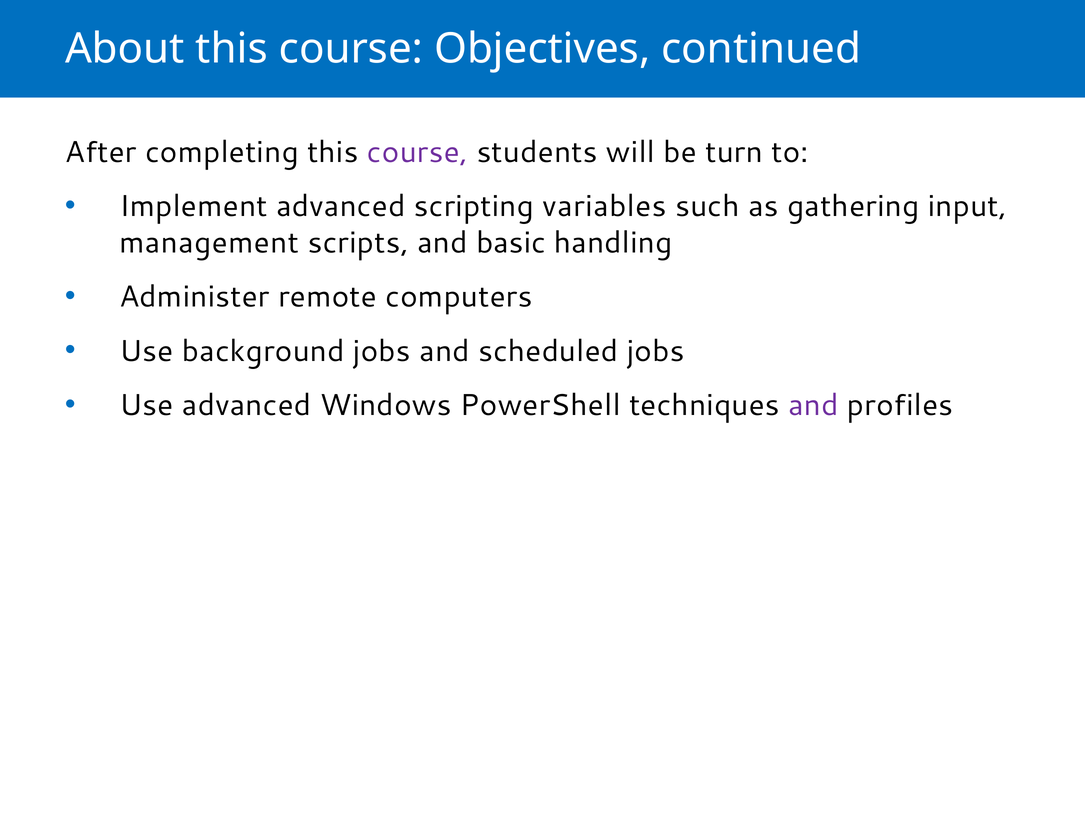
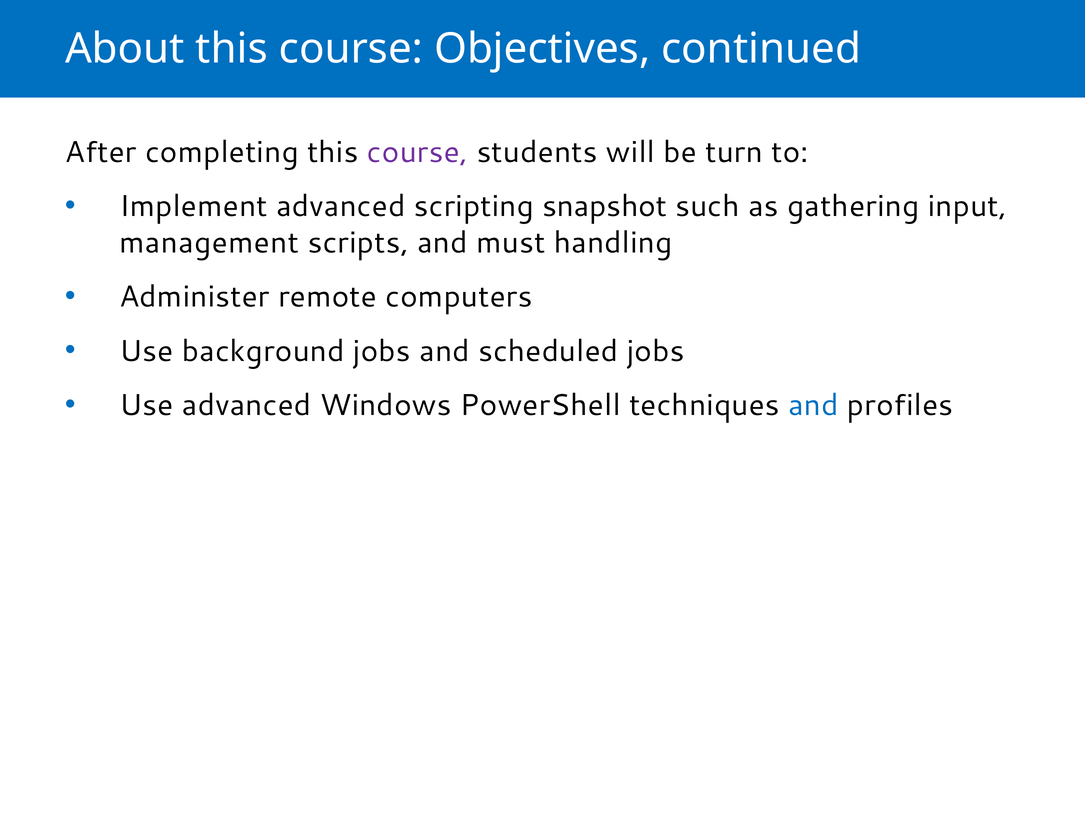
variables: variables -> snapshot
basic: basic -> must
and at (813, 405) colour: purple -> blue
